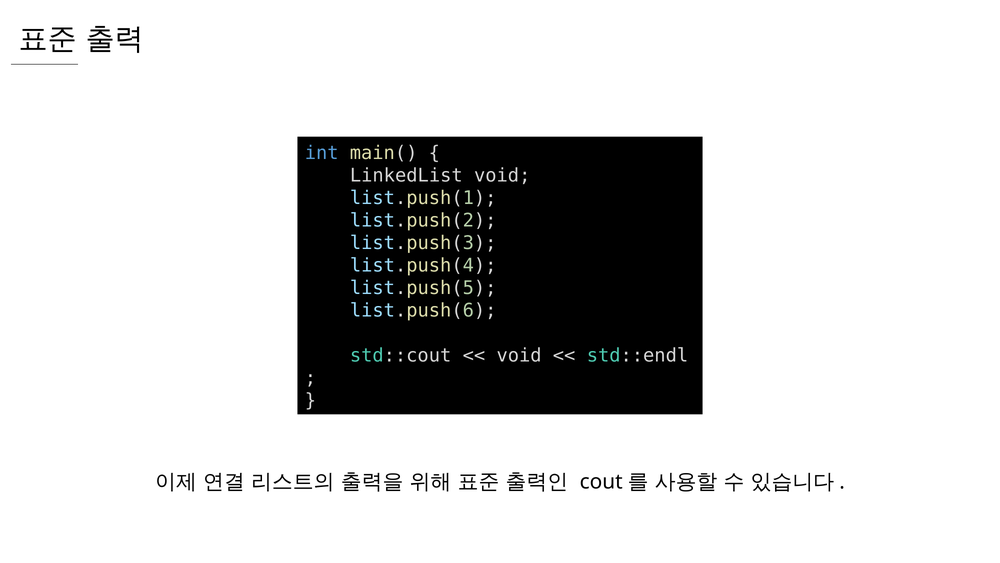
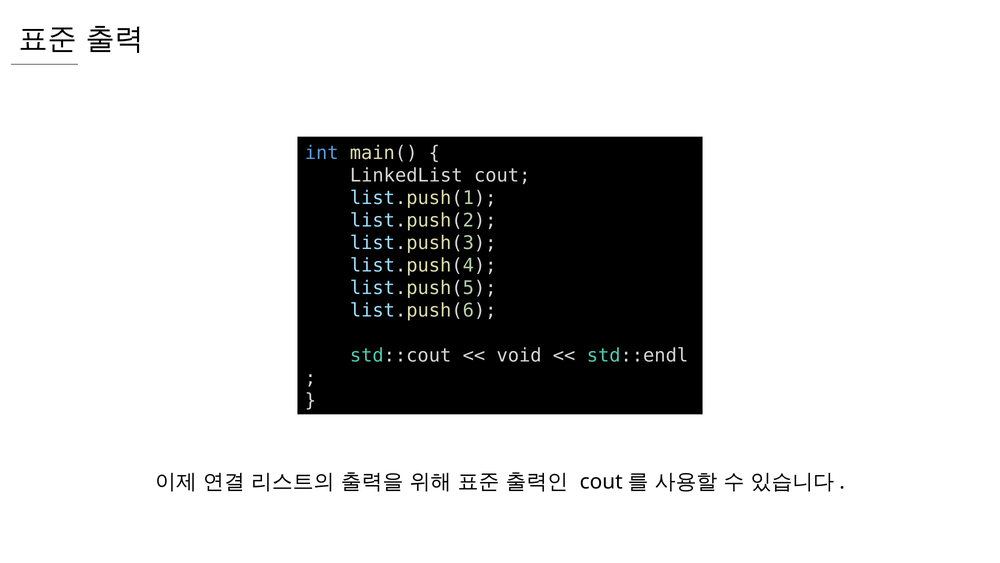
LinkedList void: void -> cout
